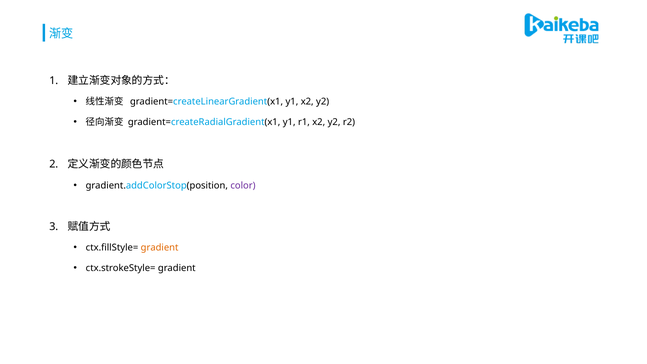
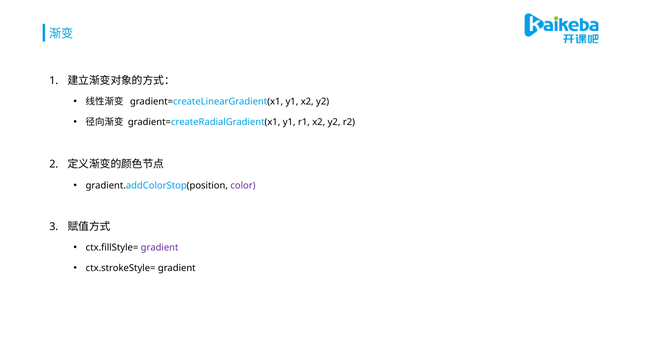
gradient at (160, 248) colour: orange -> purple
